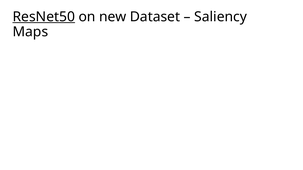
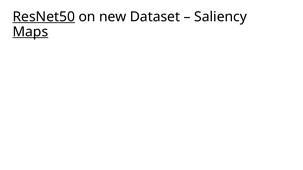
Maps underline: none -> present
